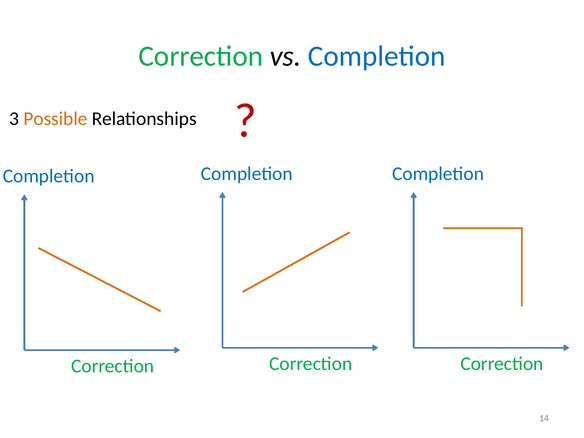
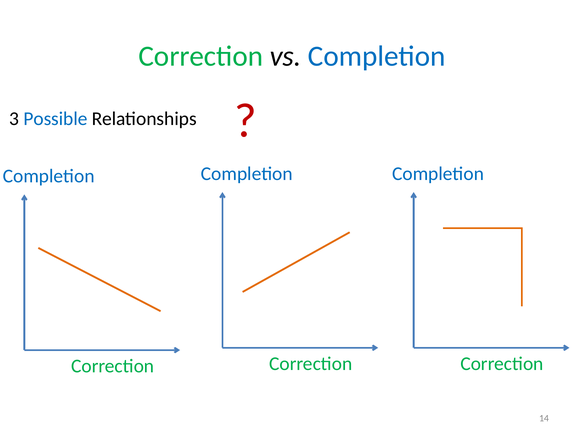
Possible colour: orange -> blue
